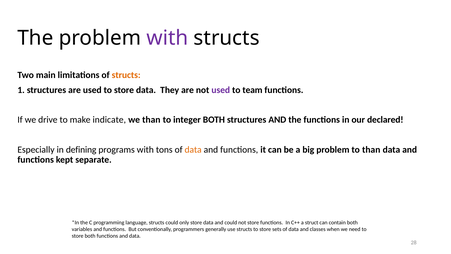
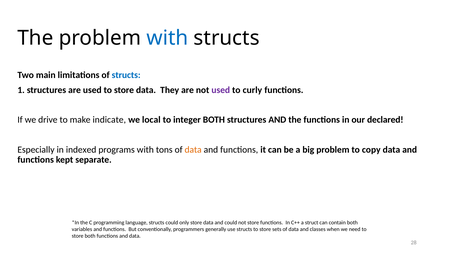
with at (167, 38) colour: purple -> blue
structs at (126, 75) colour: orange -> blue
team: team -> curly
we than: than -> local
defining: defining -> indexed
to than: than -> copy
